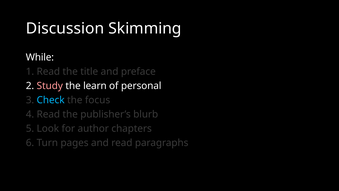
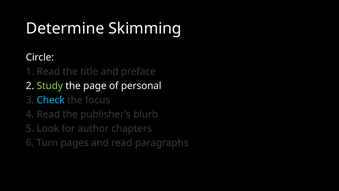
Discussion: Discussion -> Determine
While: While -> Circle
Study colour: pink -> light green
learn: learn -> page
